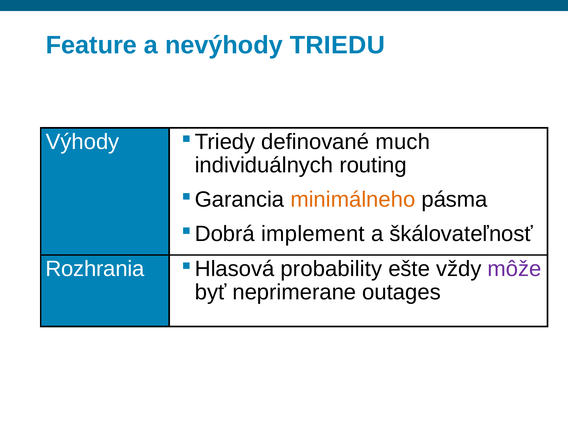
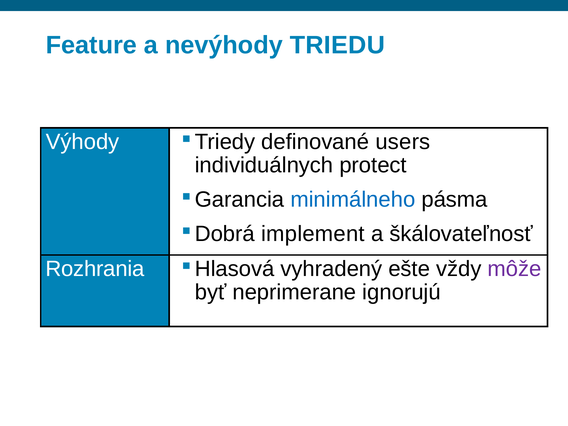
much: much -> users
routing: routing -> protect
minimálneho colour: orange -> blue
probability: probability -> vyhradený
outages: outages -> ignorujú
